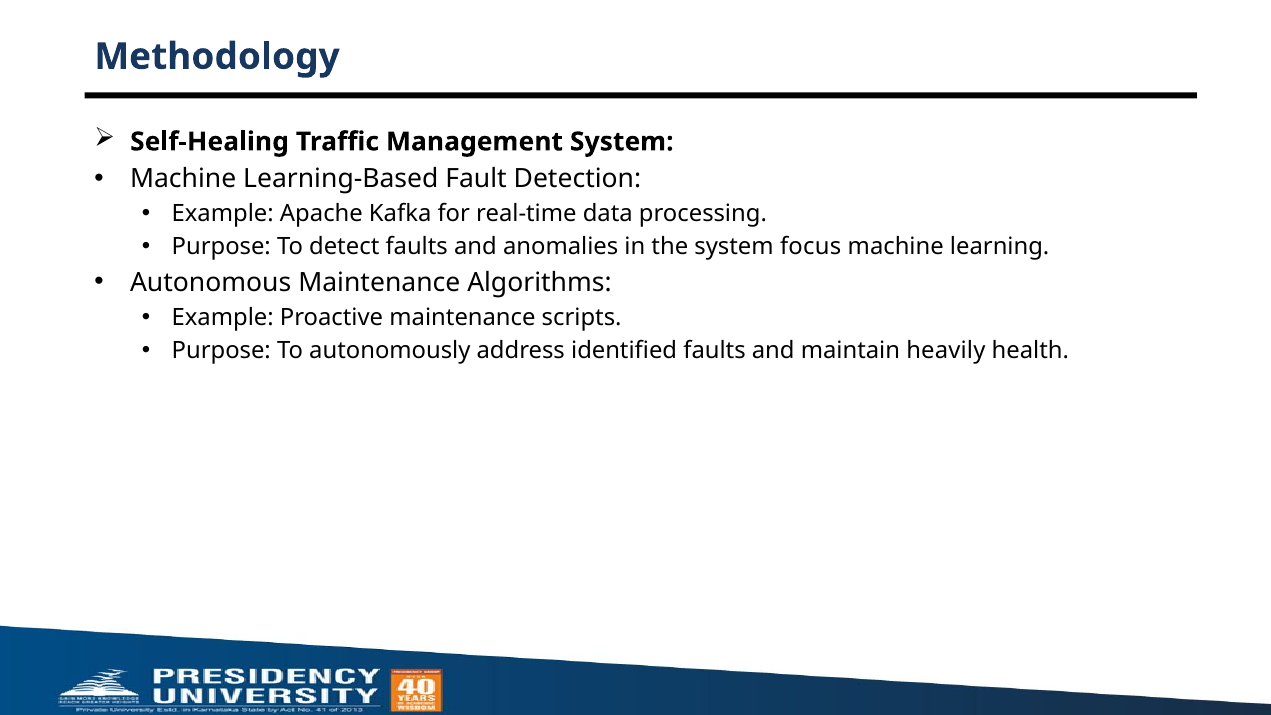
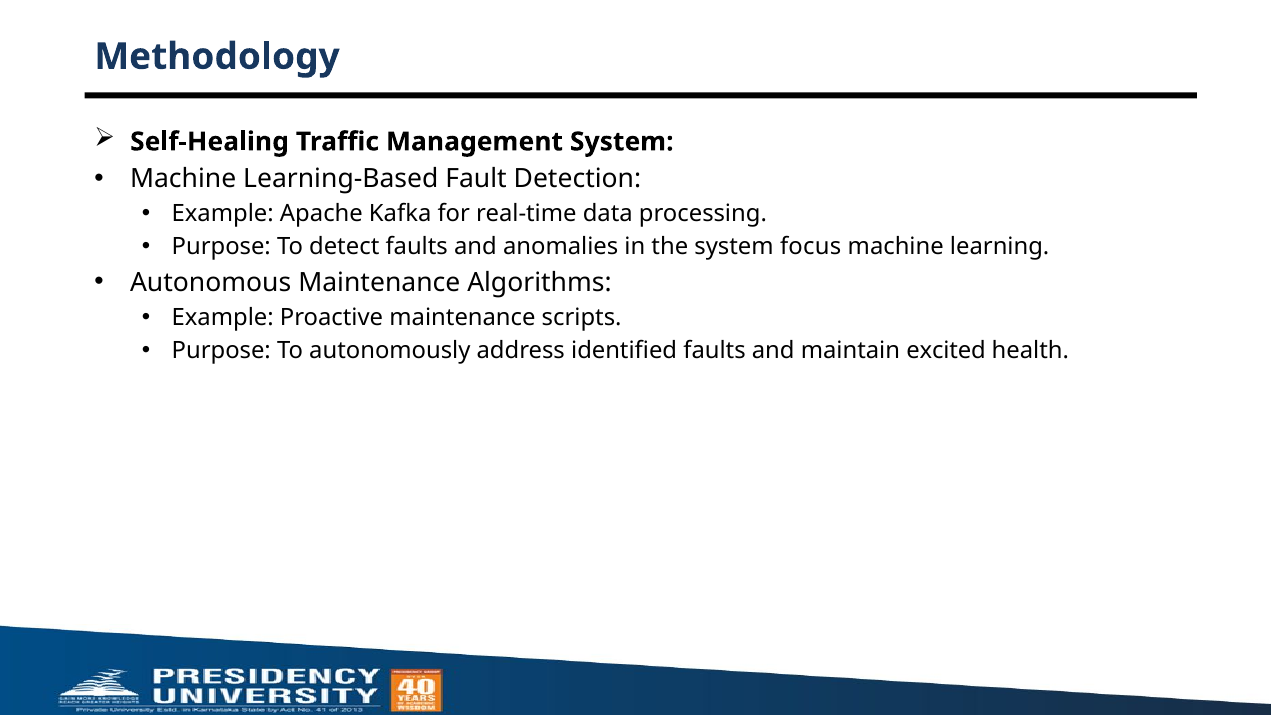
heavily: heavily -> excited
